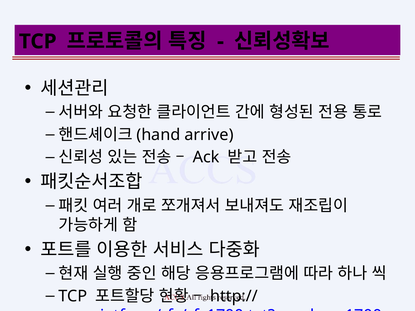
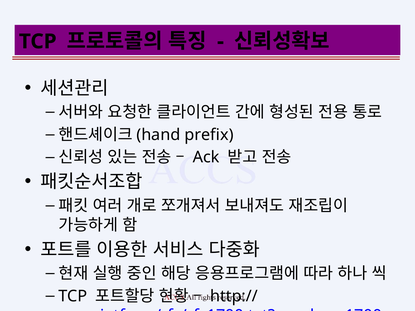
arrive: arrive -> prefix
